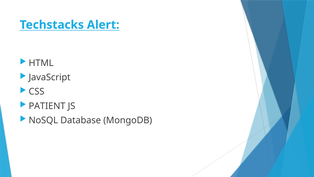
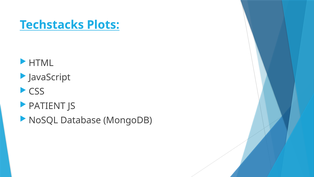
Alert: Alert -> Plots
